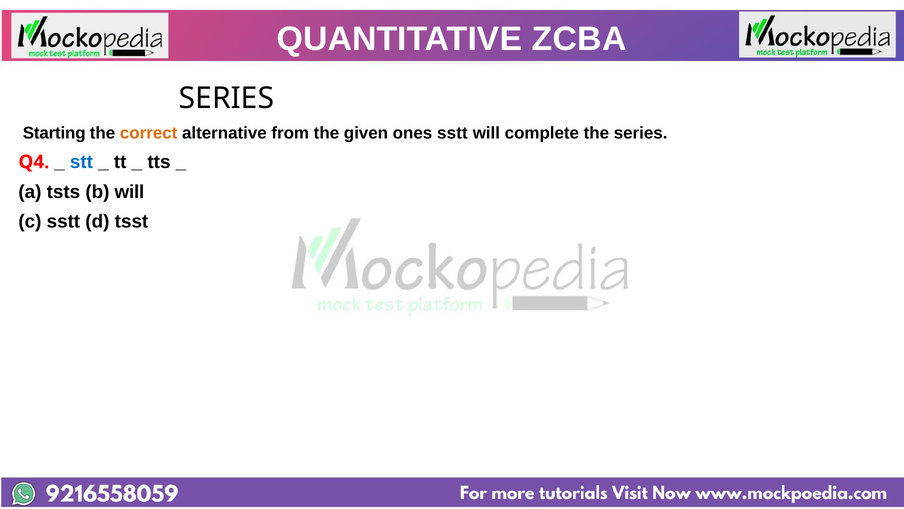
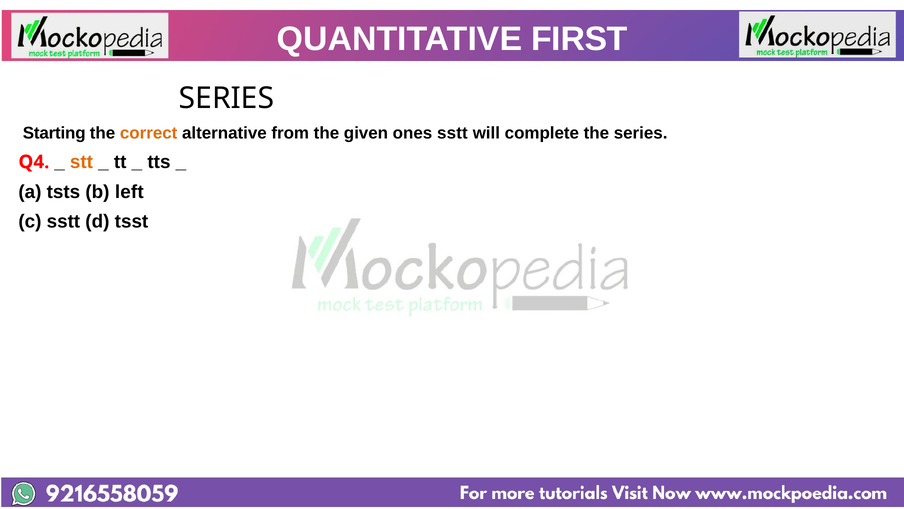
ZCBA: ZCBA -> FIRST
stt colour: blue -> orange
b will: will -> left
